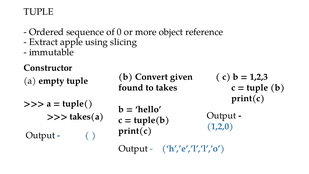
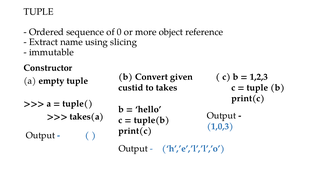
apple: apple -> name
found: found -> custid
1,2,0: 1,2,0 -> 1,0,3
